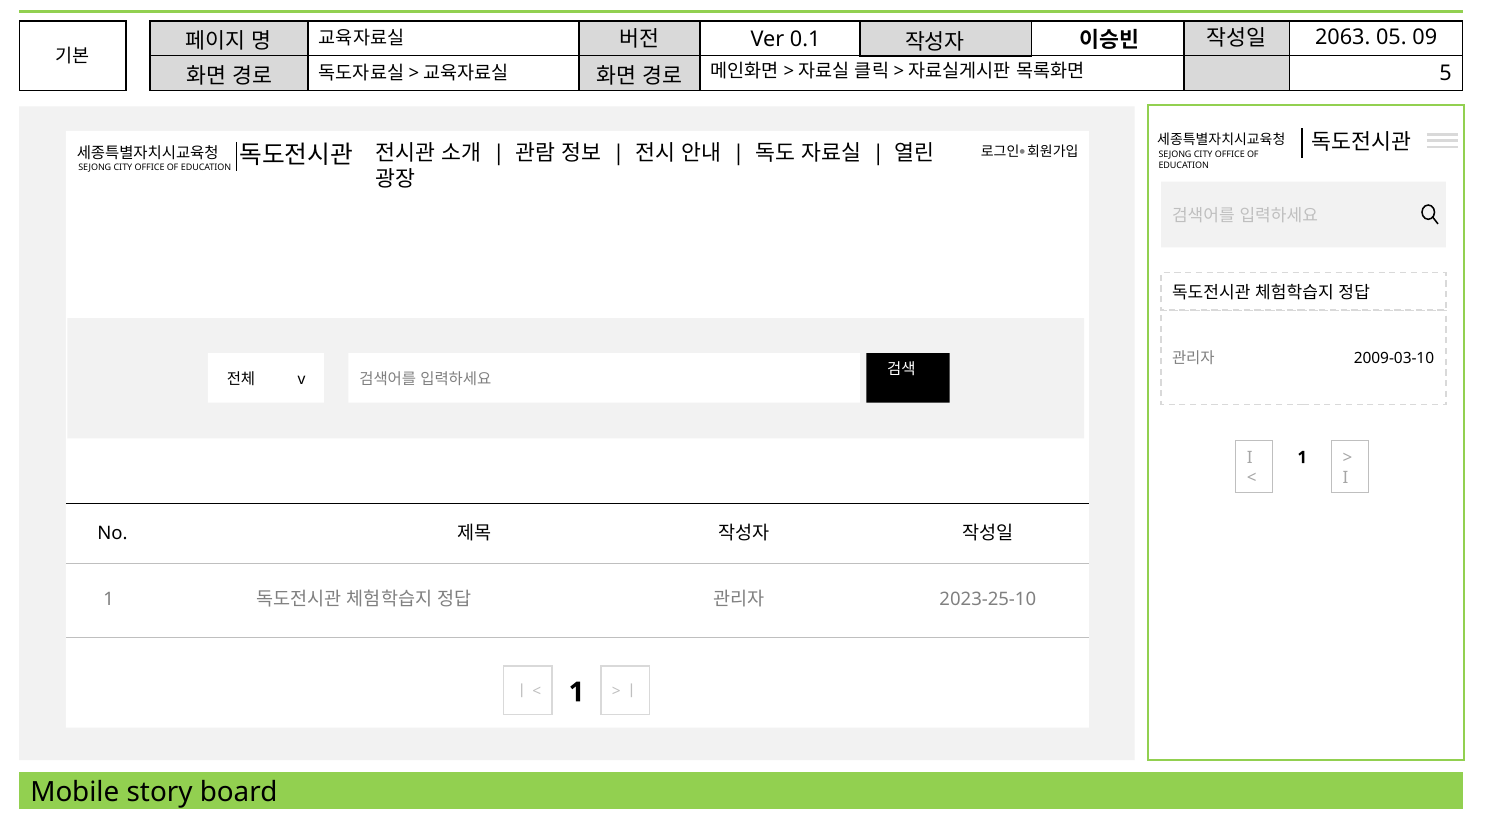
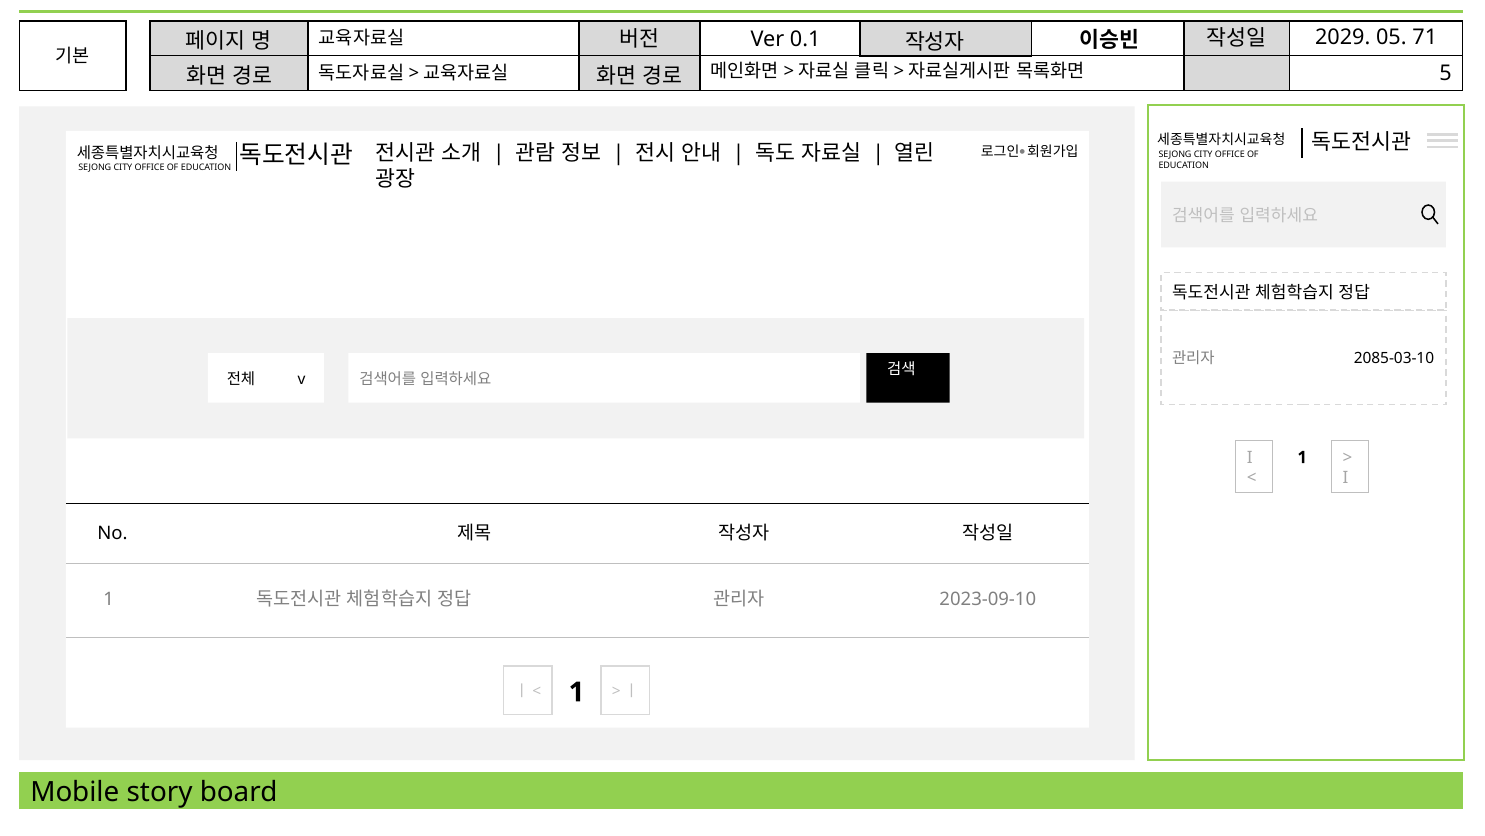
2063: 2063 -> 2029
09: 09 -> 71
2009-03-10: 2009-03-10 -> 2085-03-10
2023-25-10: 2023-25-10 -> 2023-09-10
